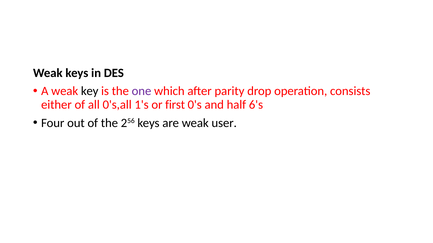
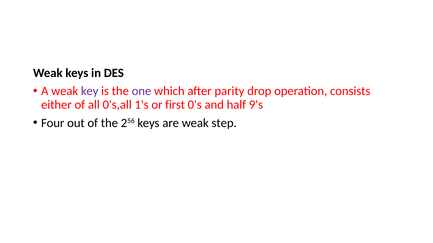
key colour: black -> purple
6's: 6's -> 9's
user: user -> step
